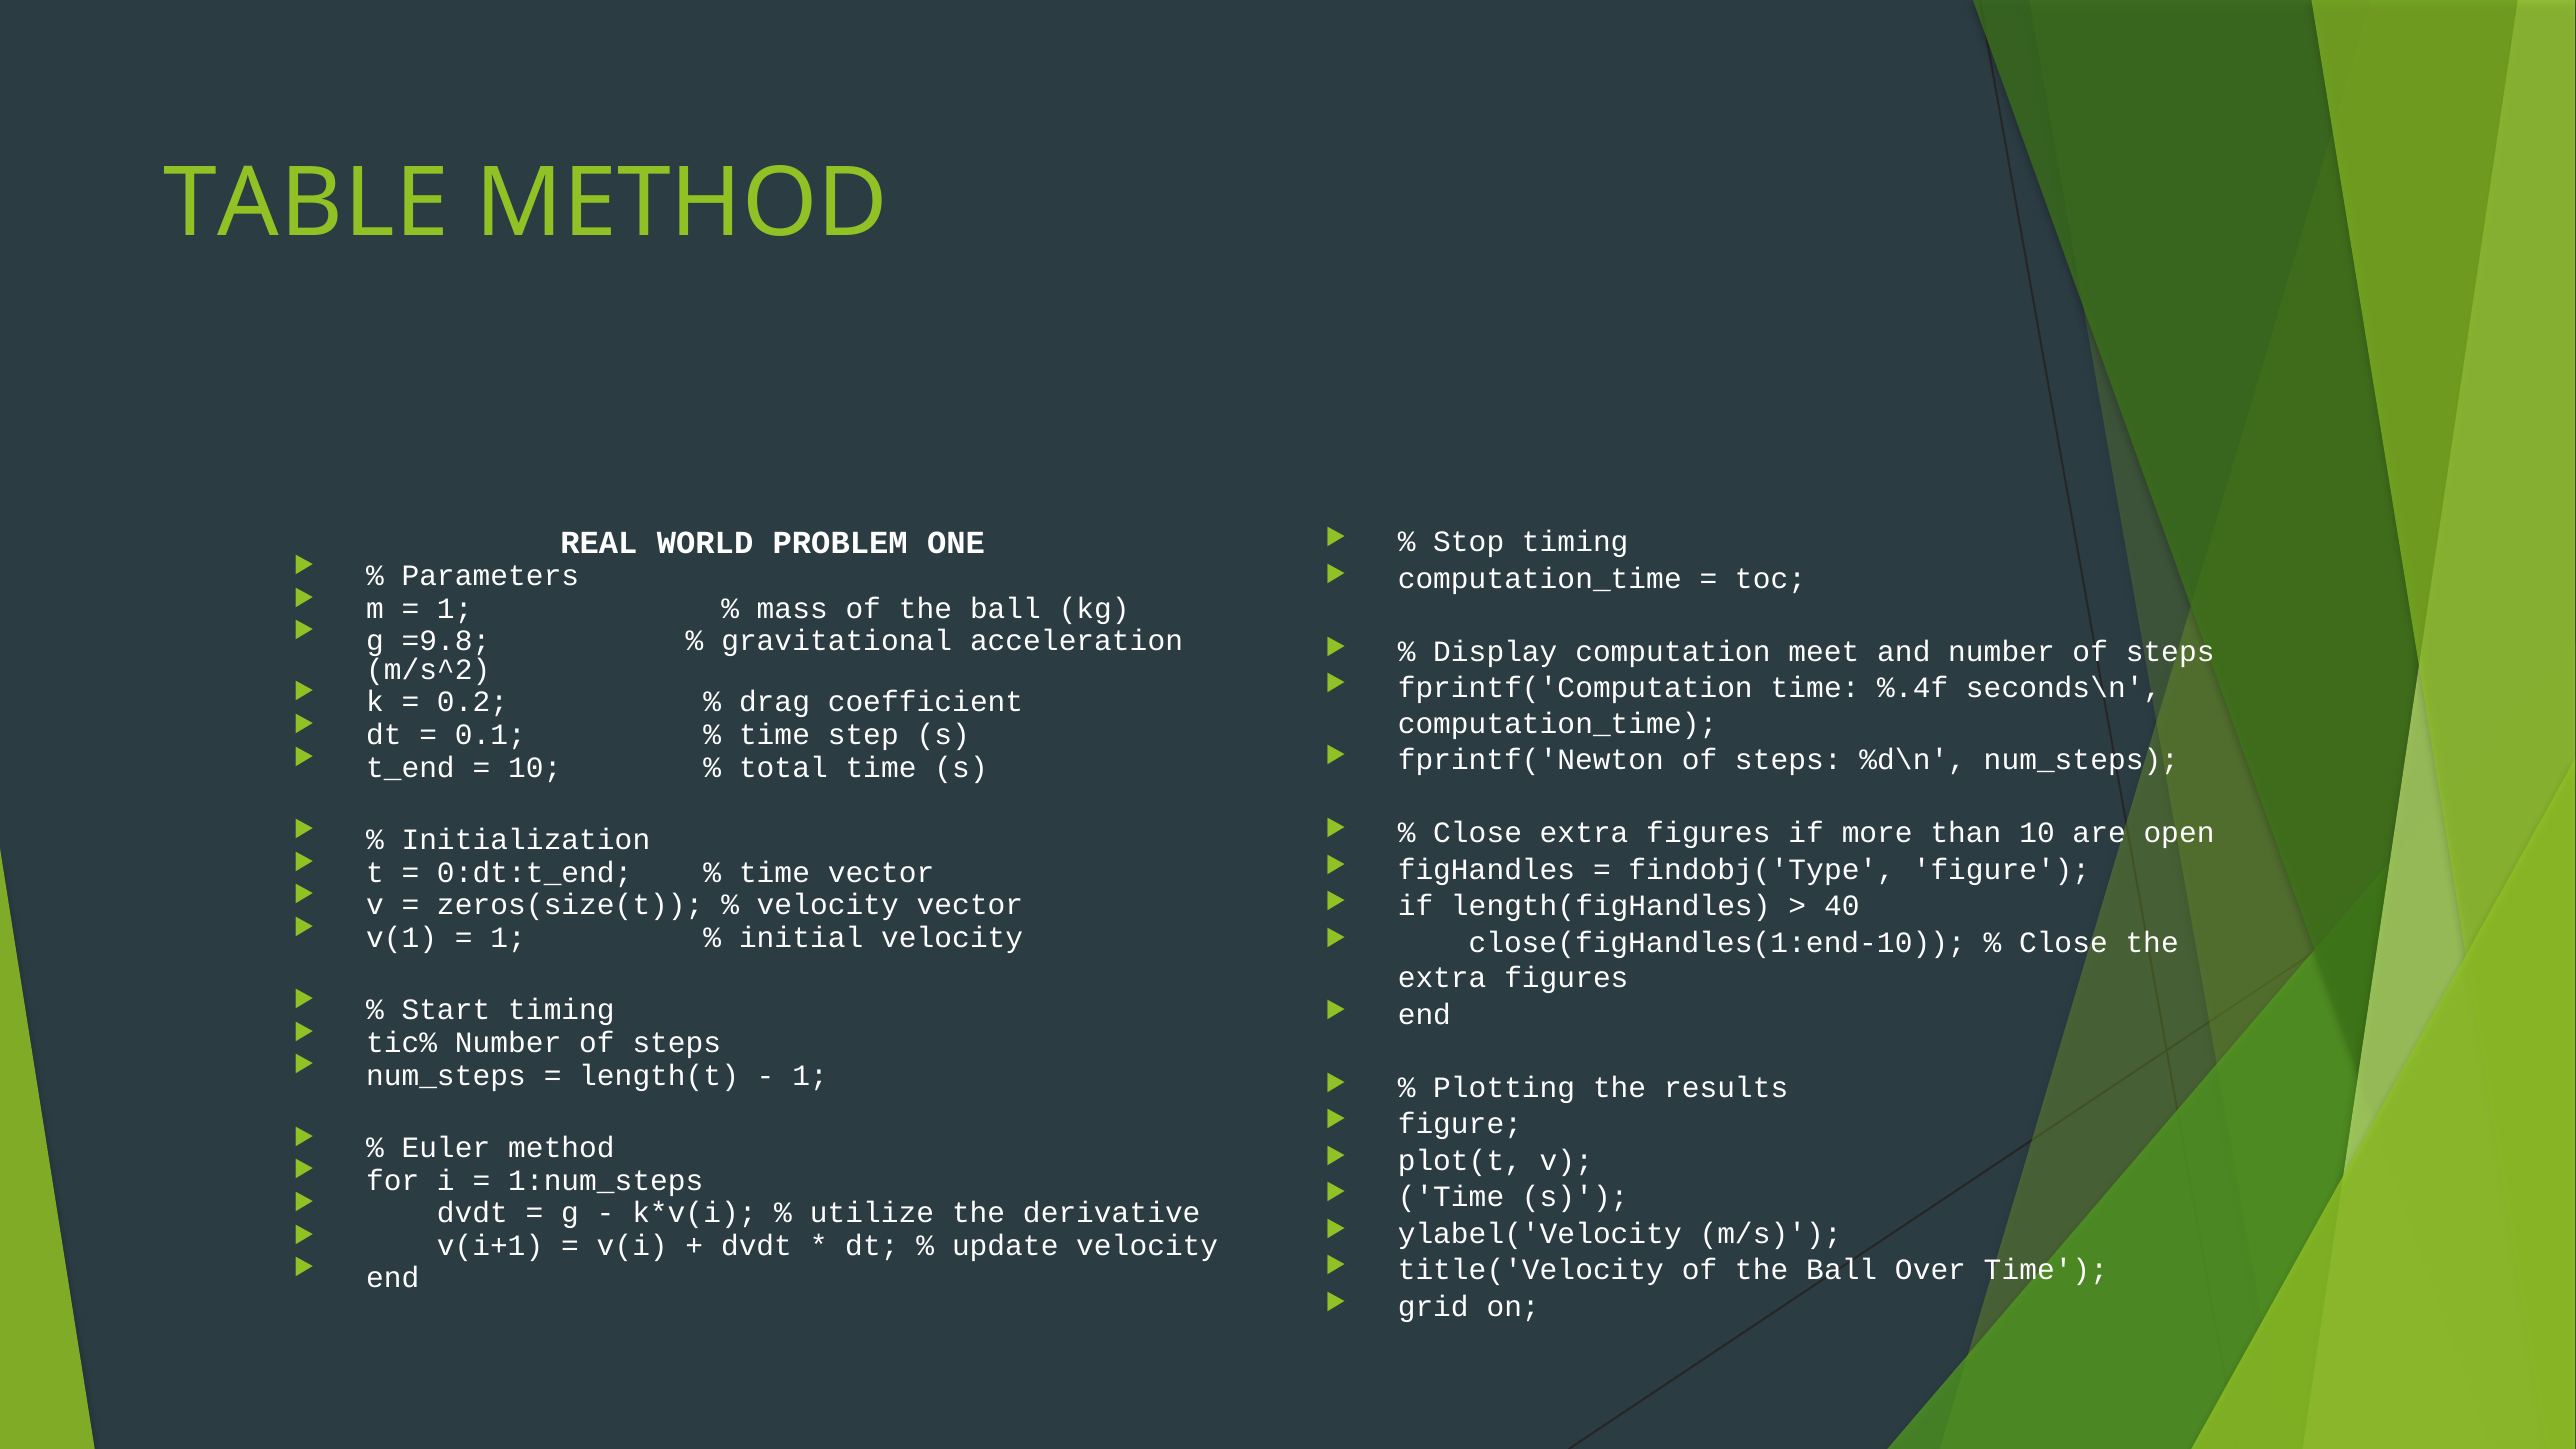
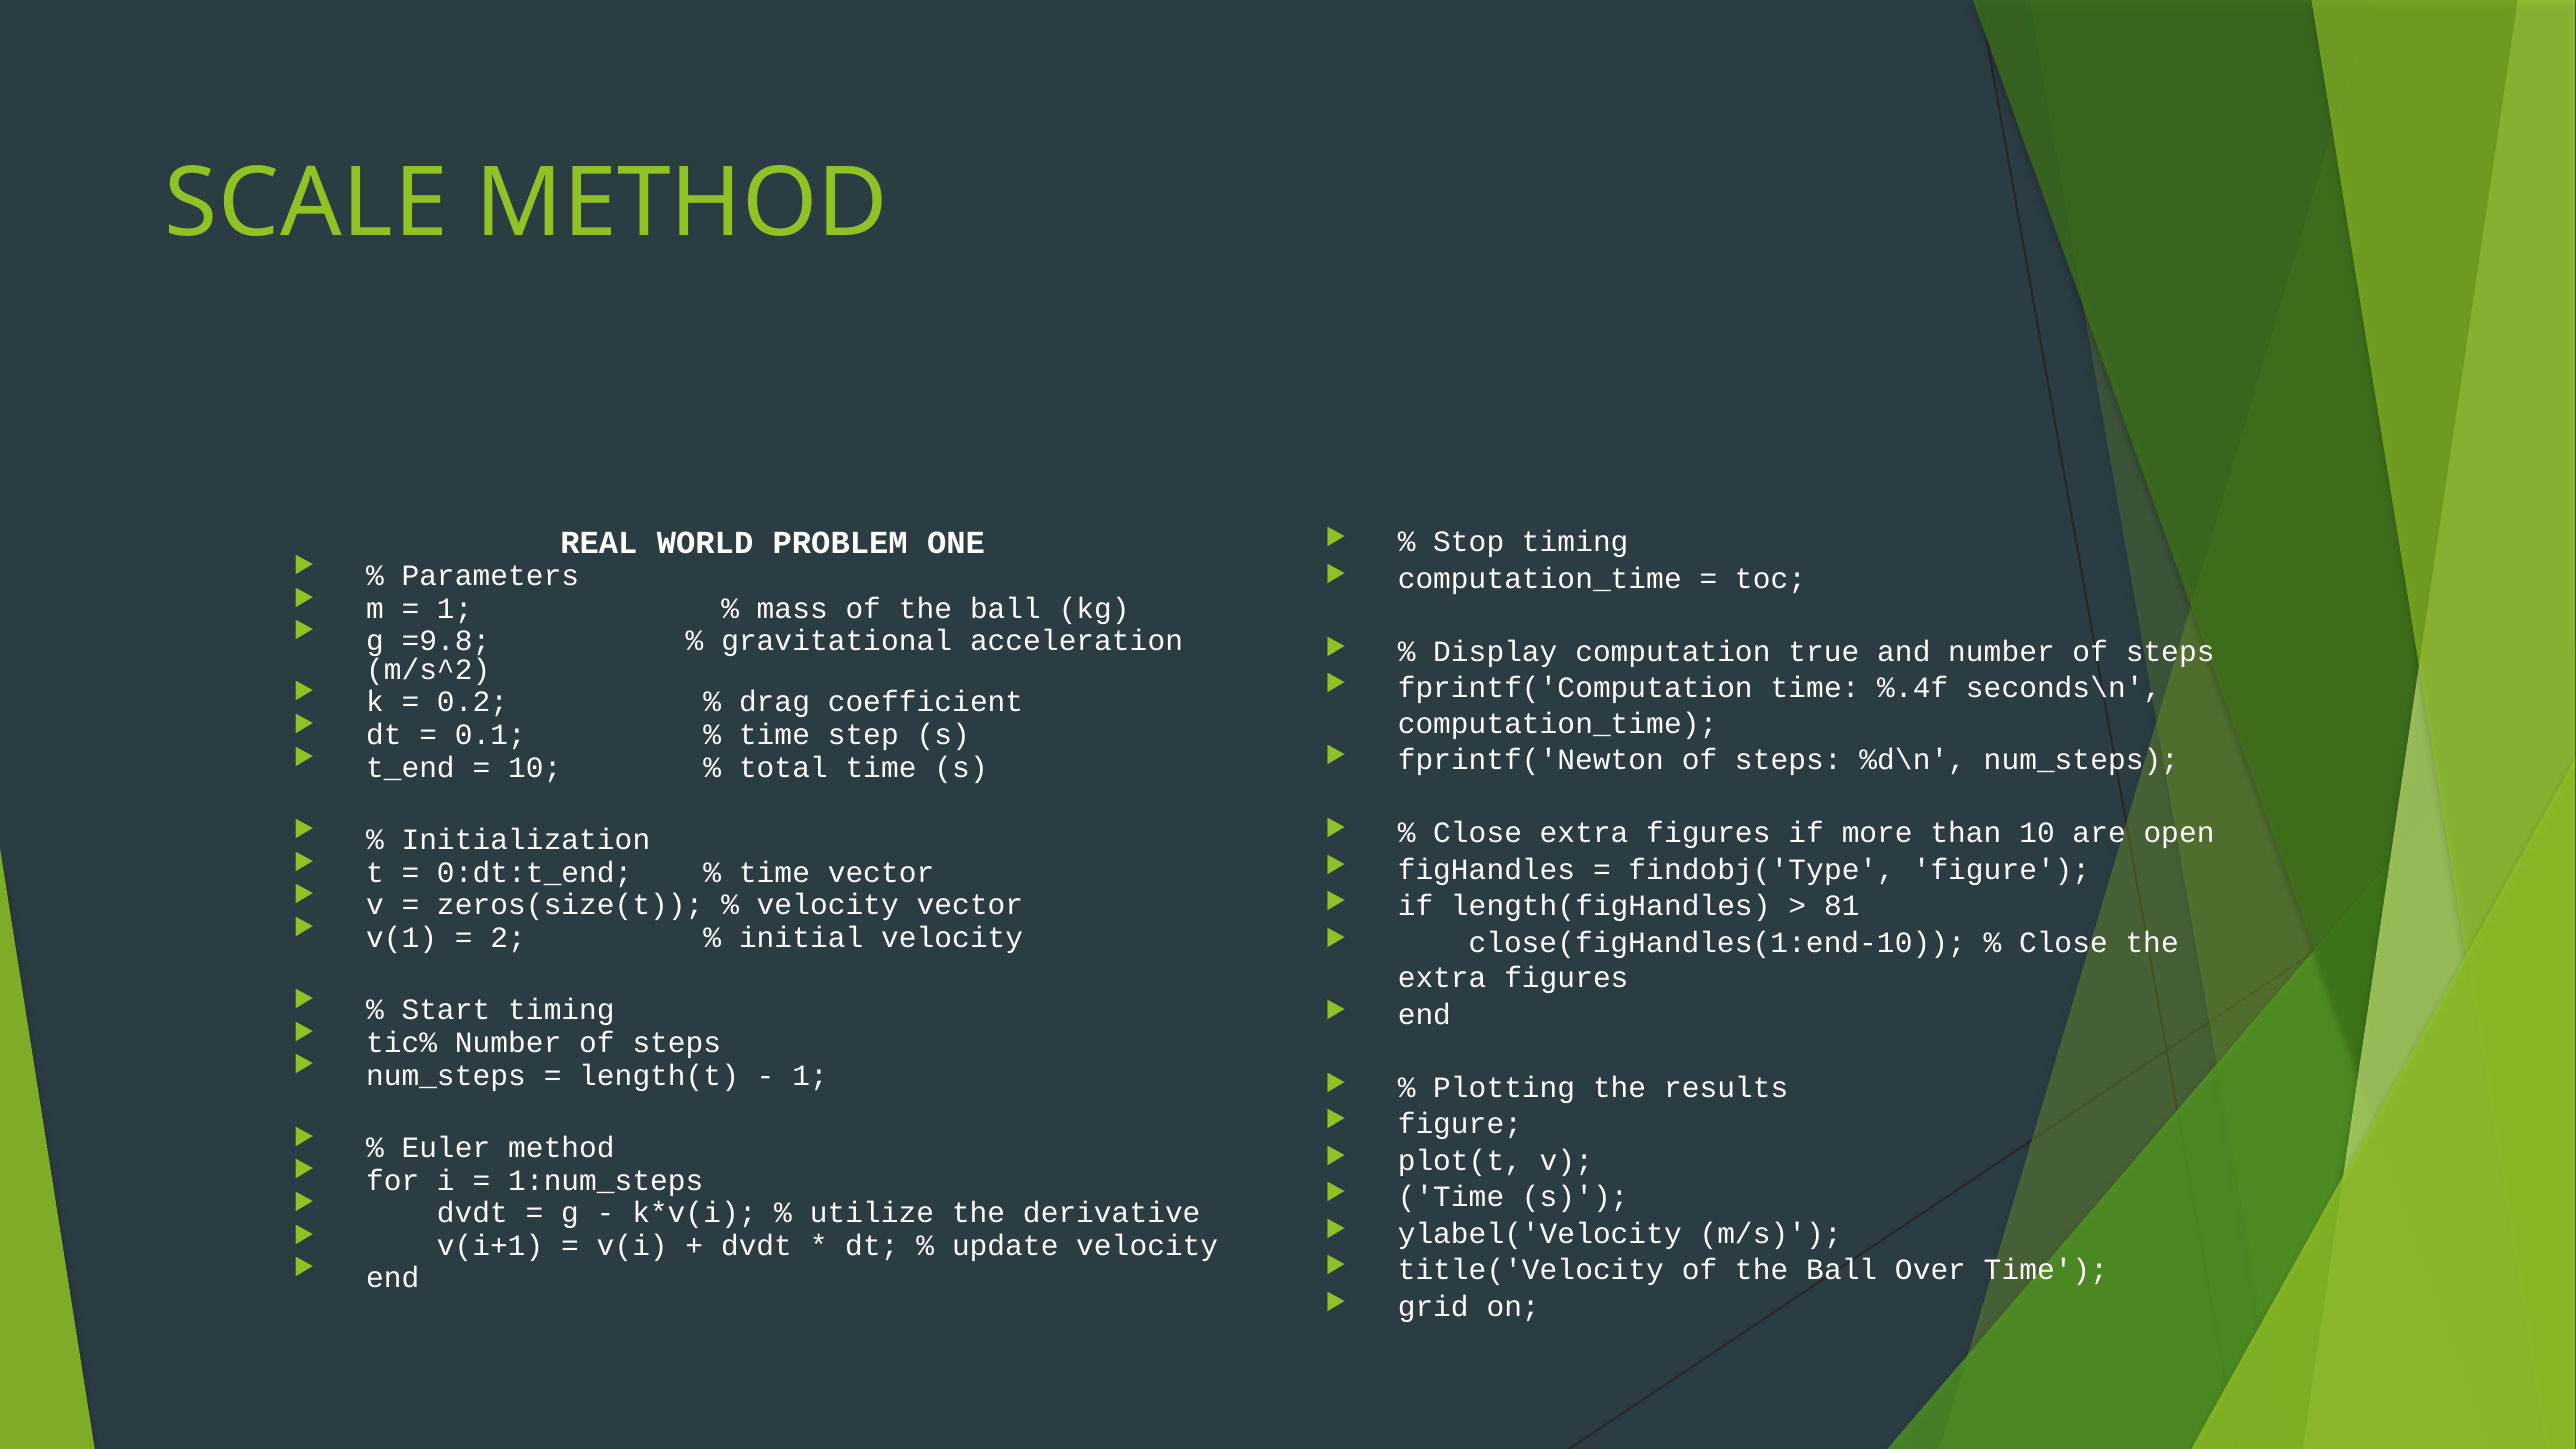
TABLE: TABLE -> SCALE
meet: meet -> true
40: 40 -> 81
1 at (508, 938): 1 -> 2
